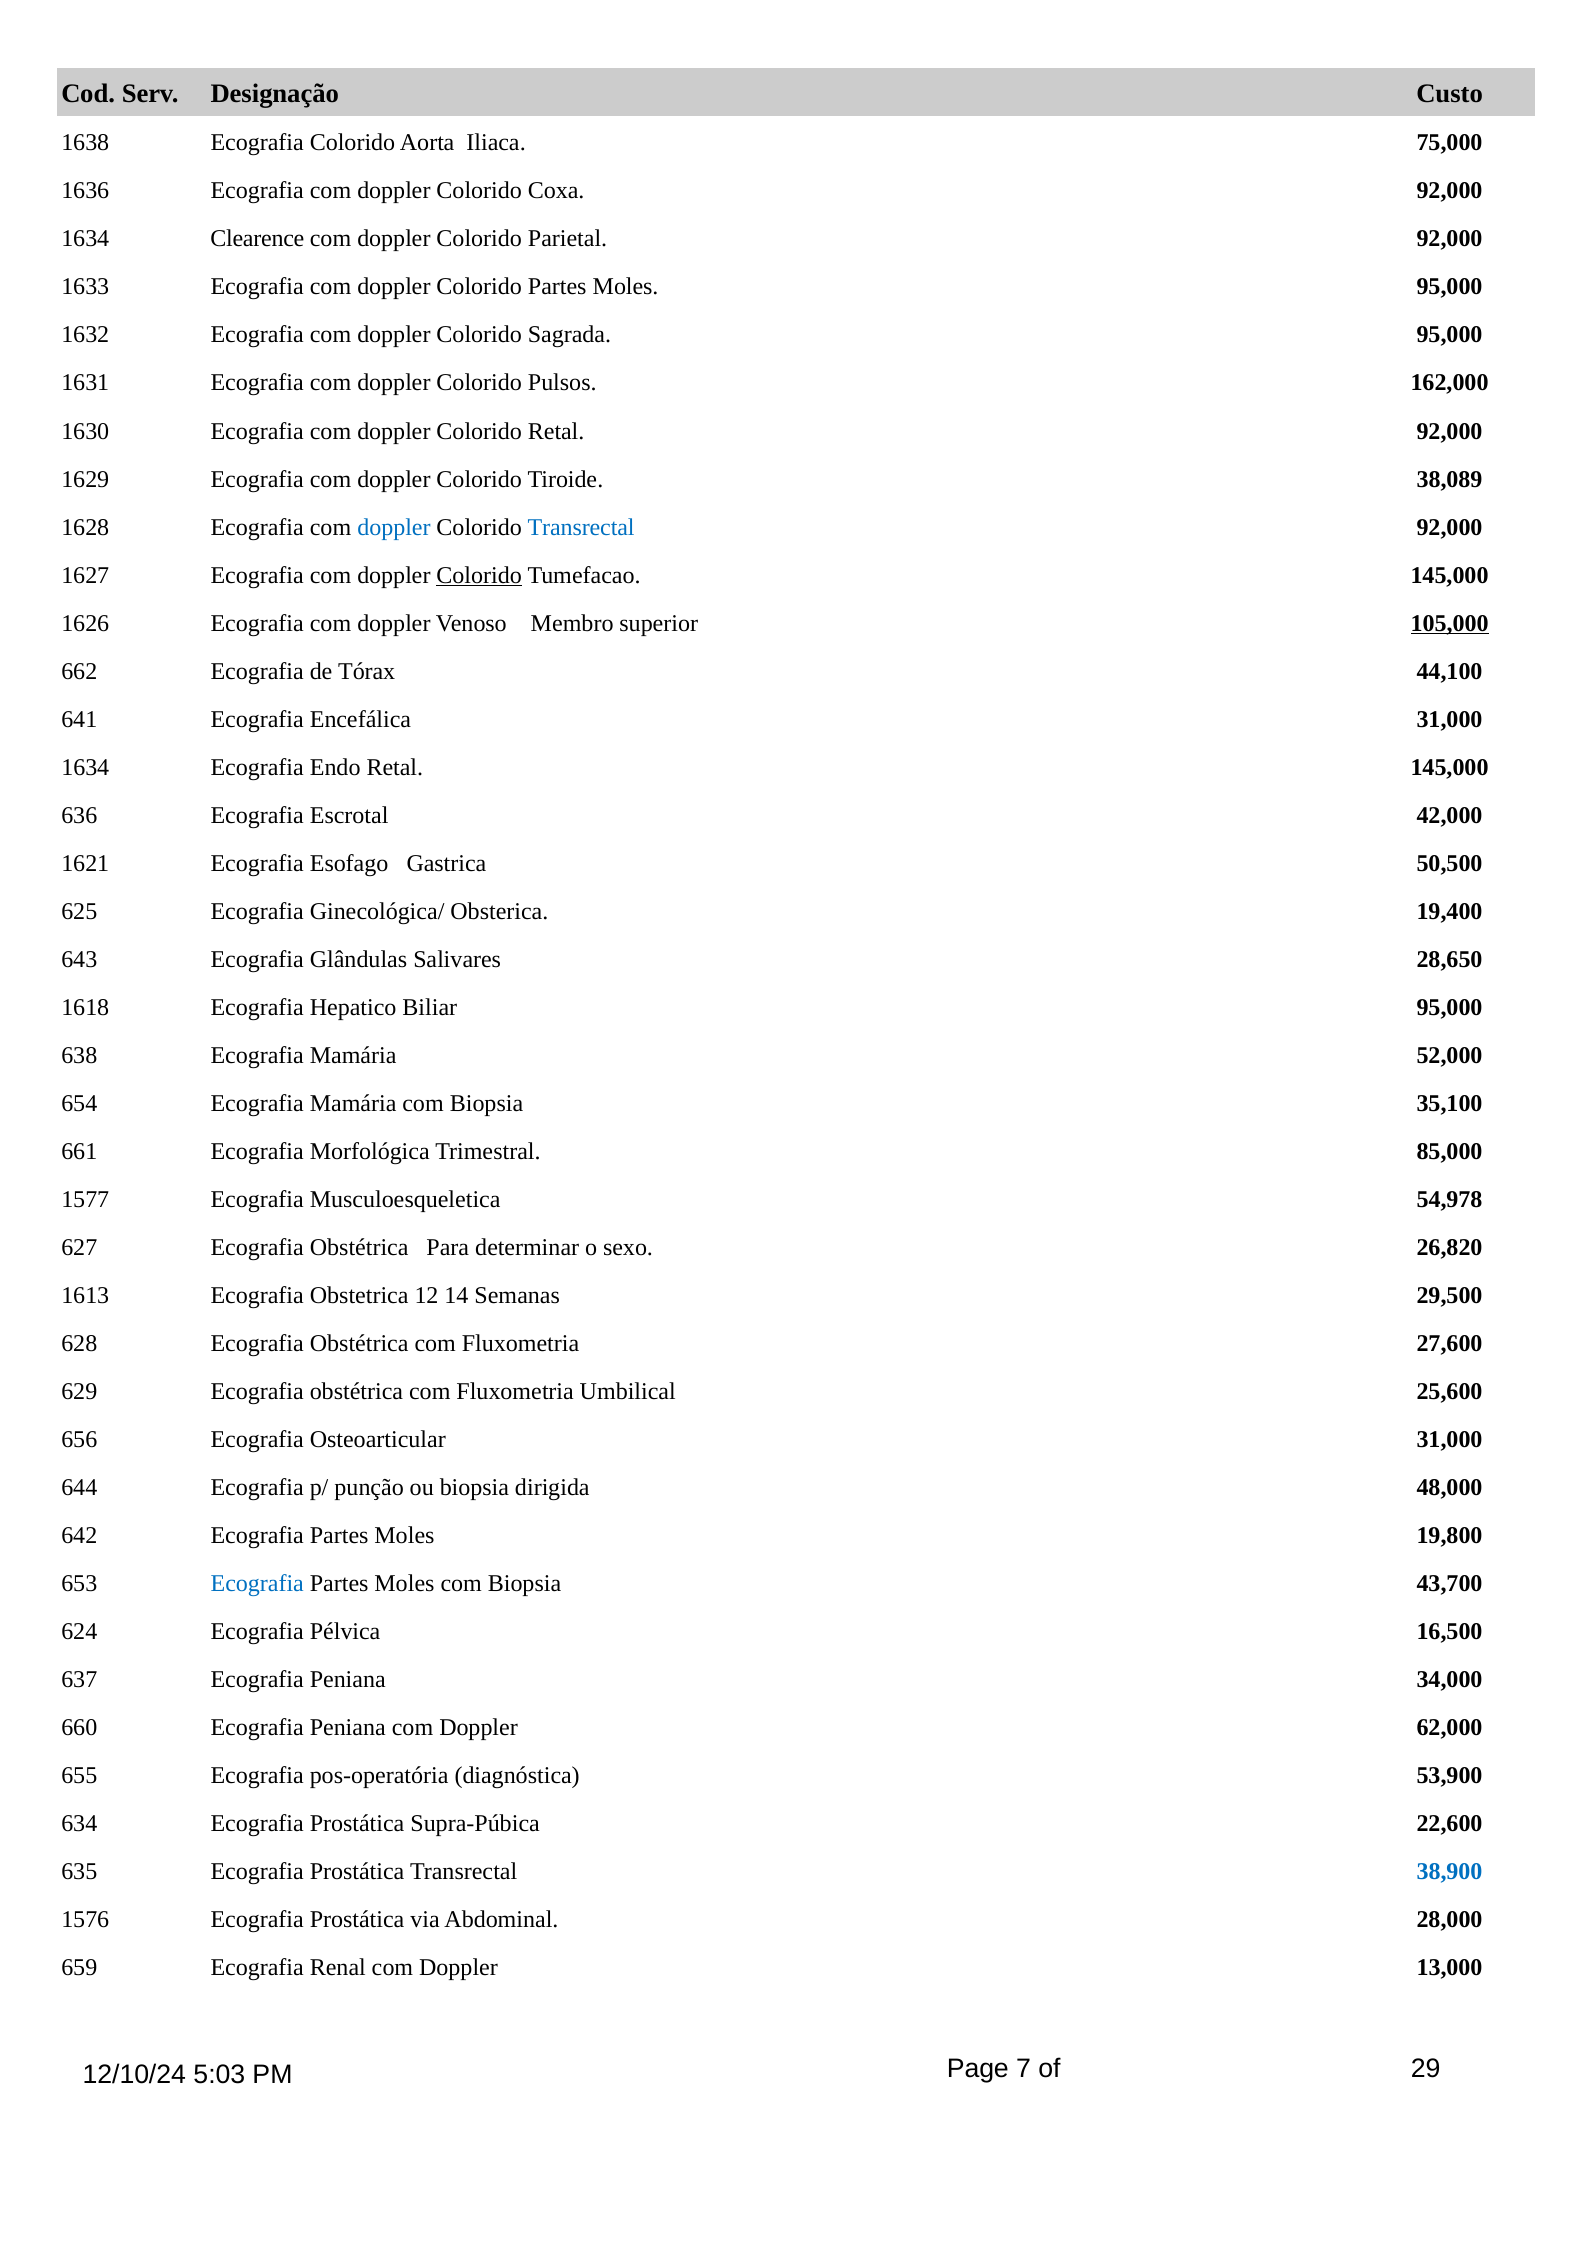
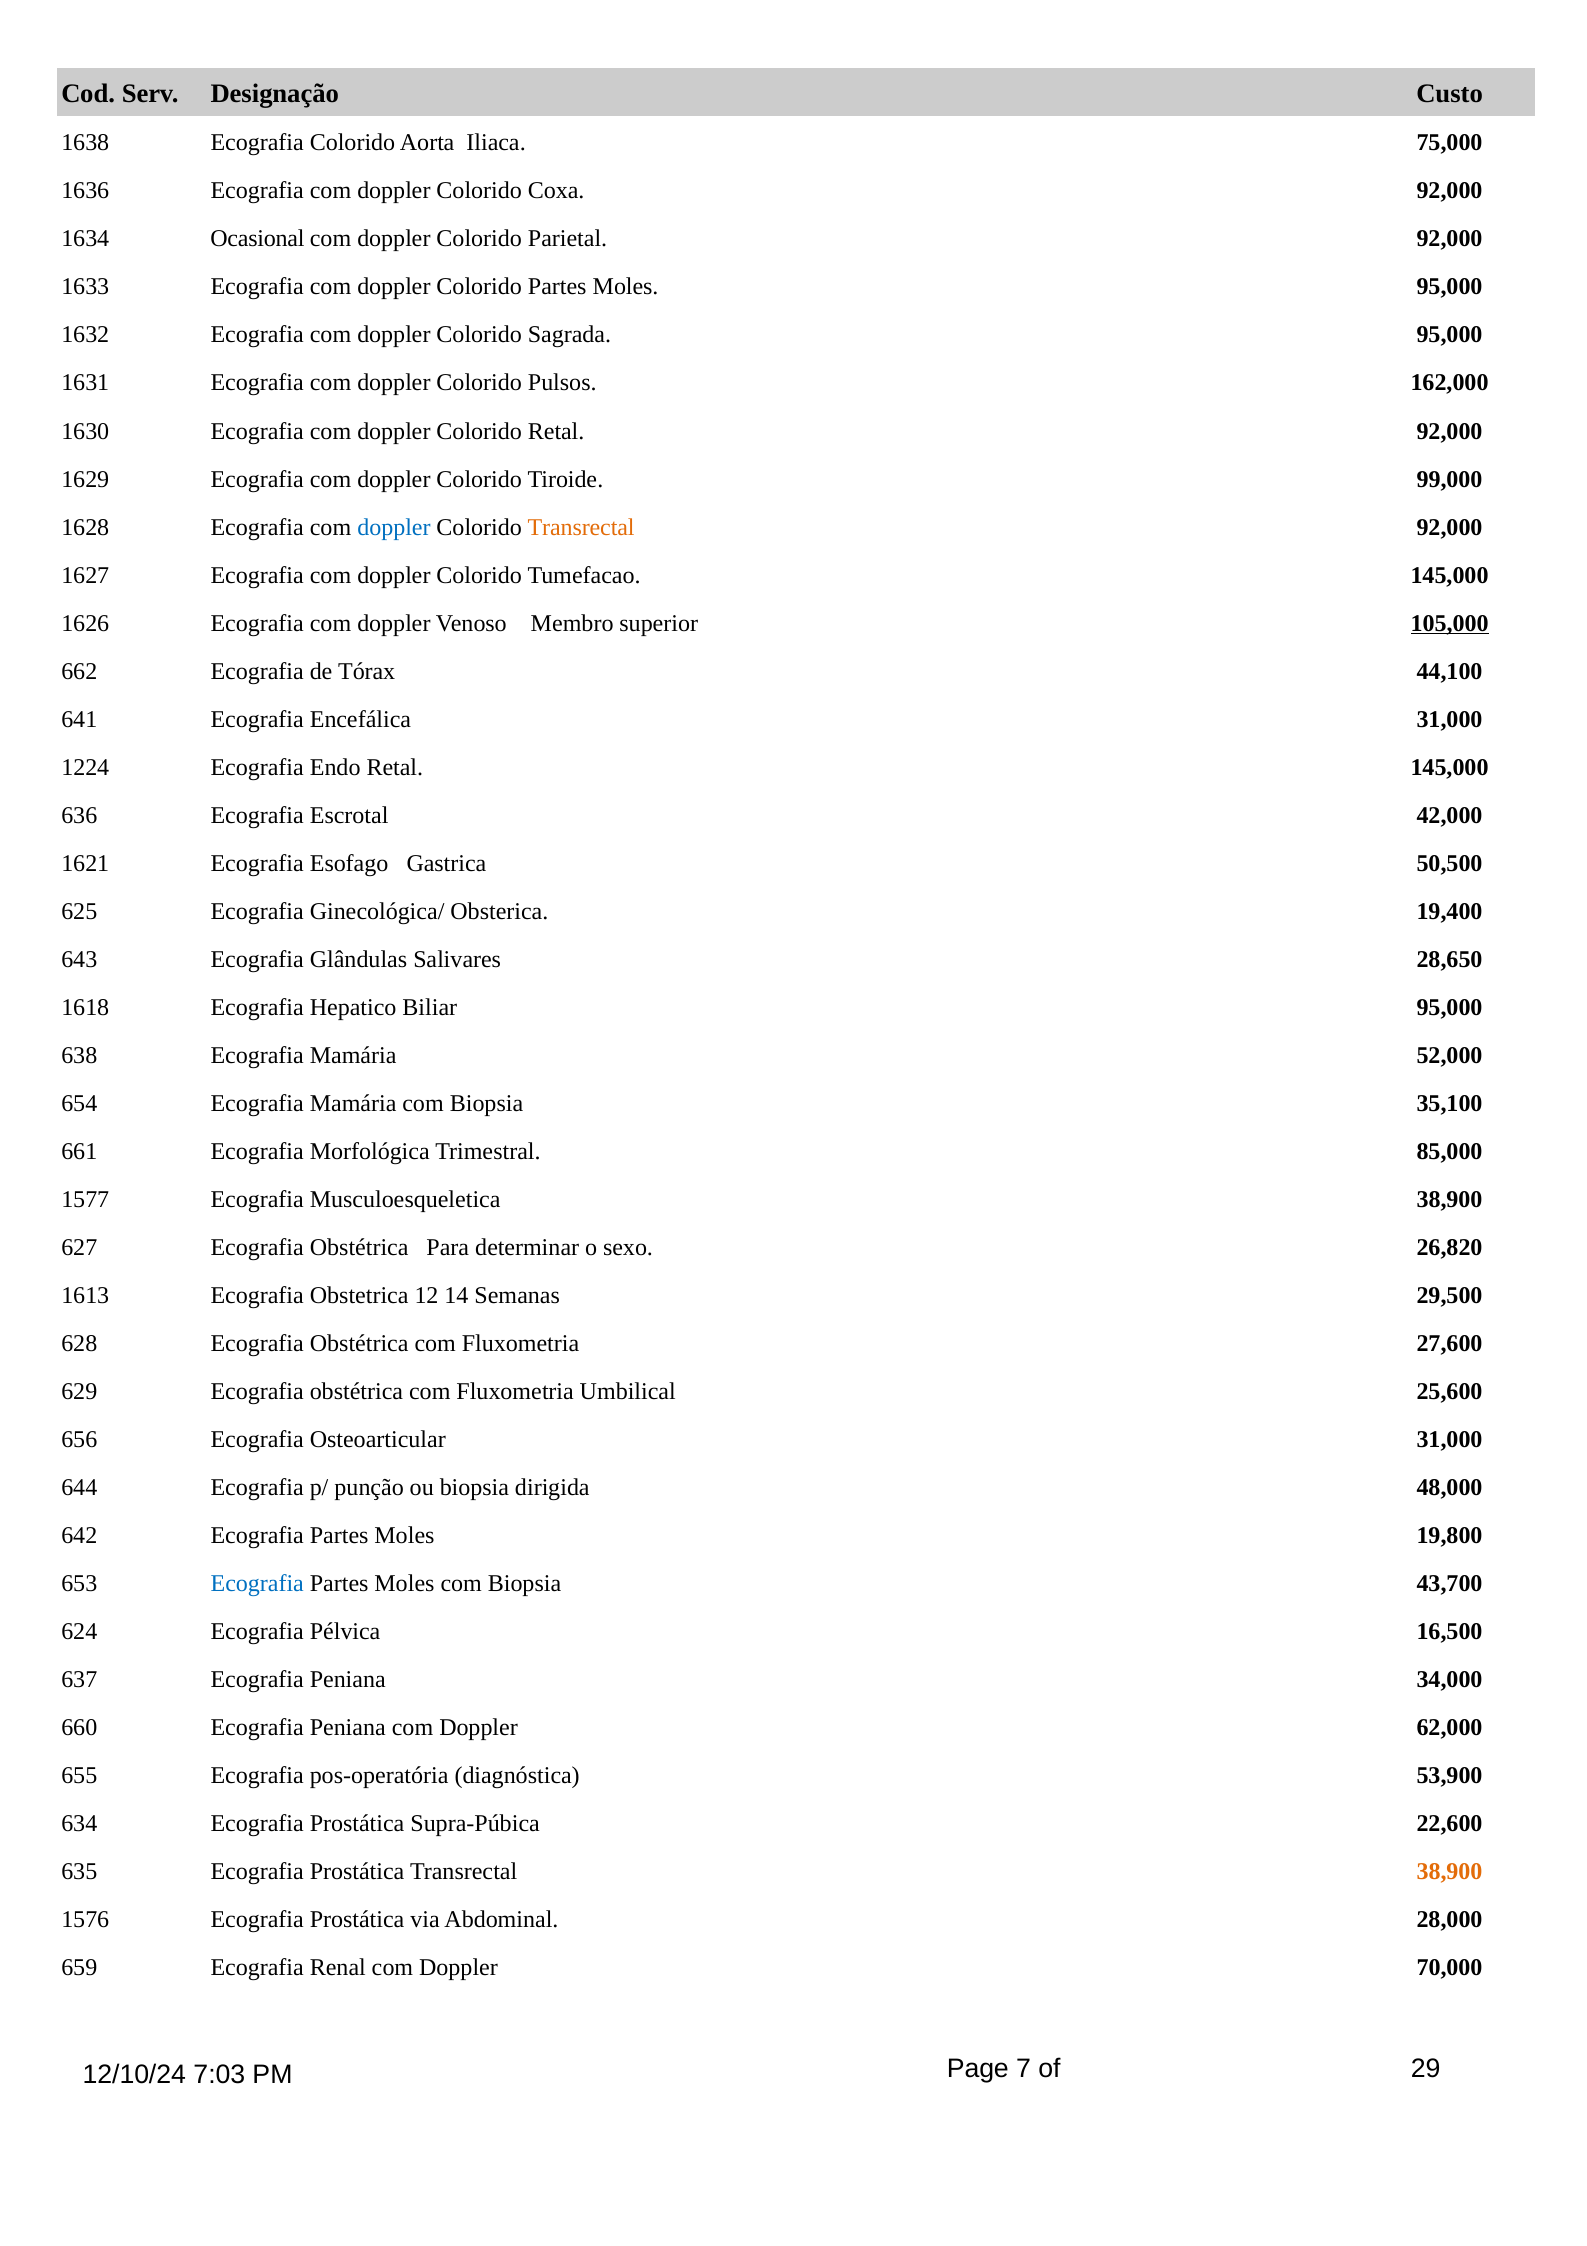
Clearence: Clearence -> Ocasional
38,089: 38,089 -> 99,000
Transrectal at (581, 527) colour: blue -> orange
Colorido at (479, 575) underline: present -> none
1634 at (85, 767): 1634 -> 1224
1577 54,978: 54,978 -> 38,900
38,900 at (1449, 1871) colour: blue -> orange
13,000: 13,000 -> 70,000
5:03: 5:03 -> 7:03
